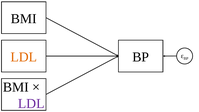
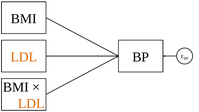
LDL at (31, 104) colour: purple -> orange
